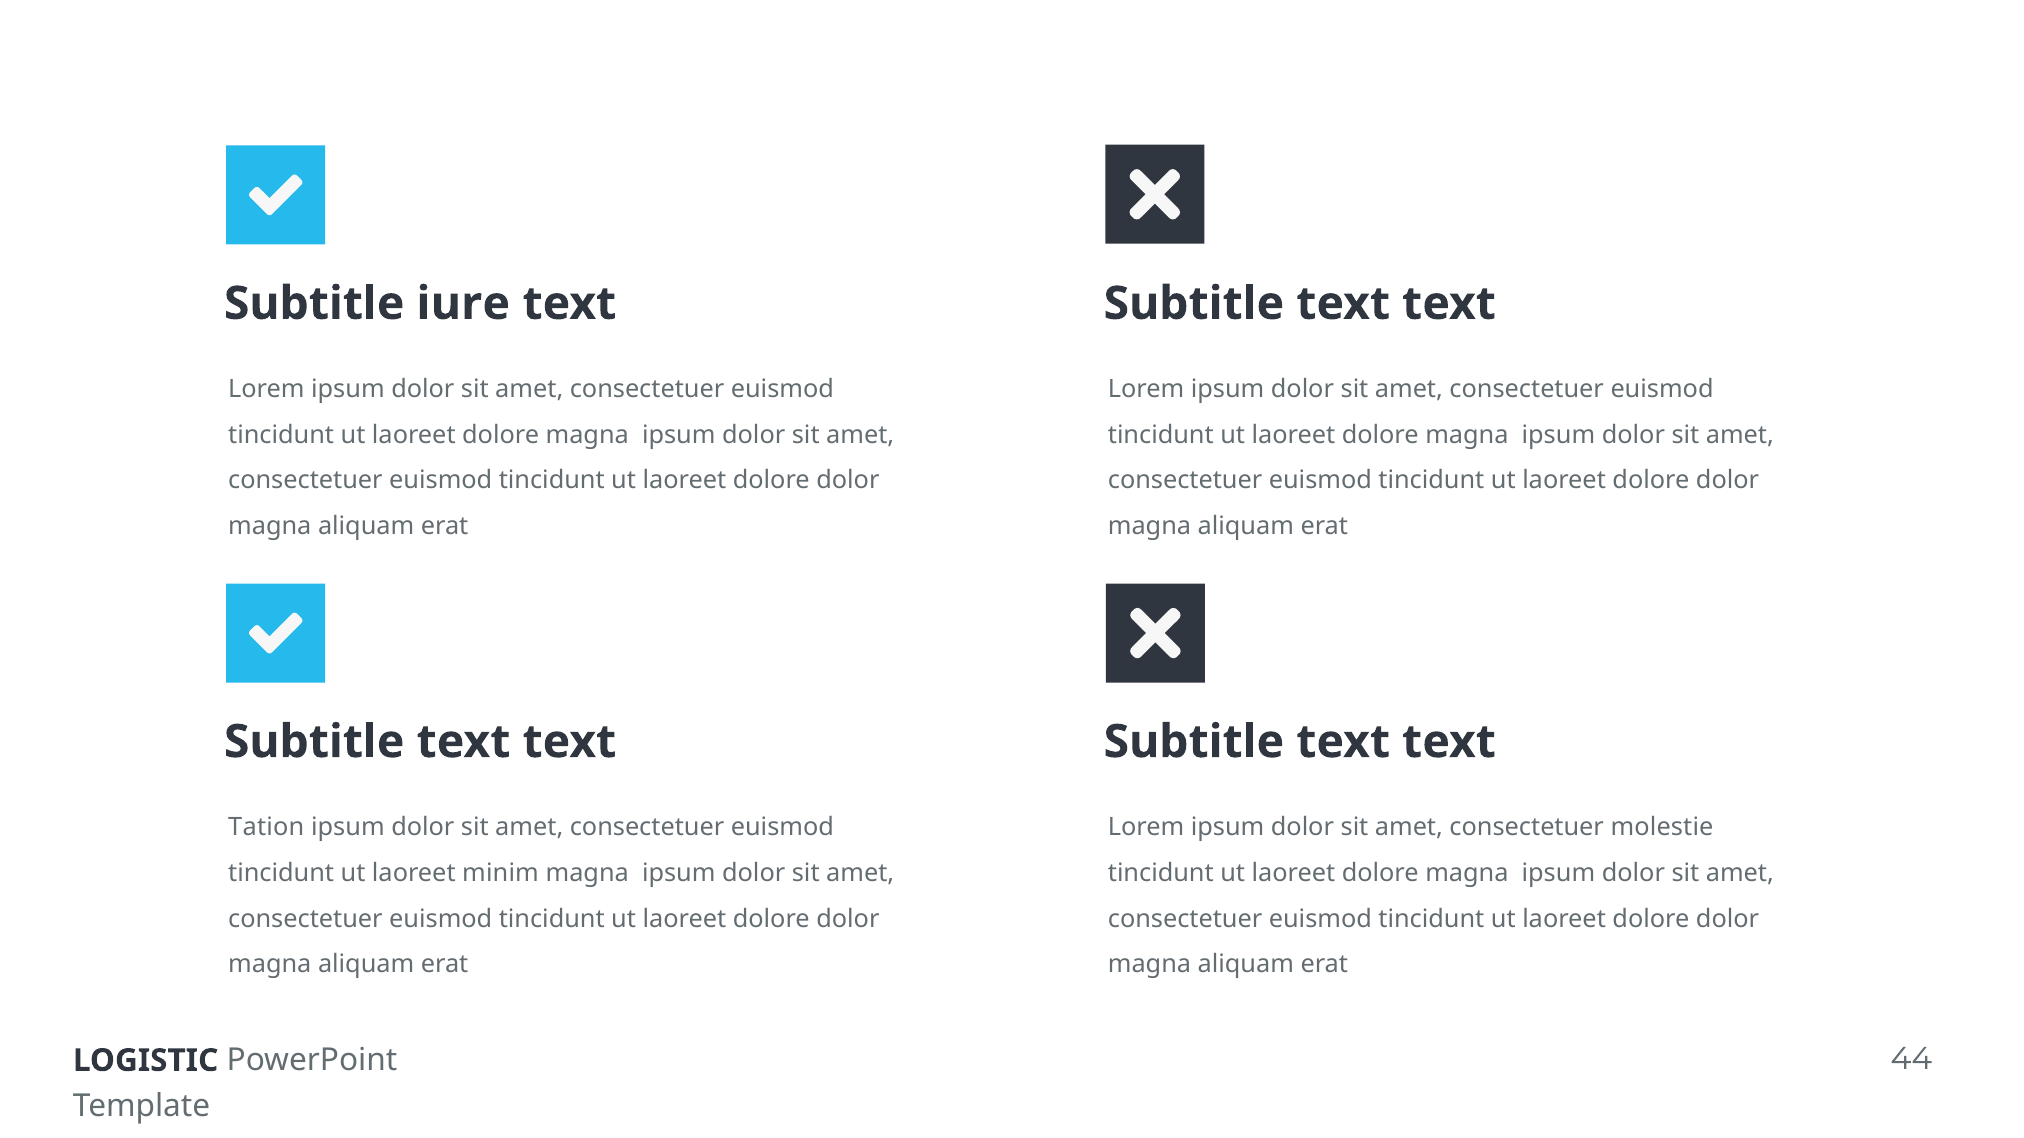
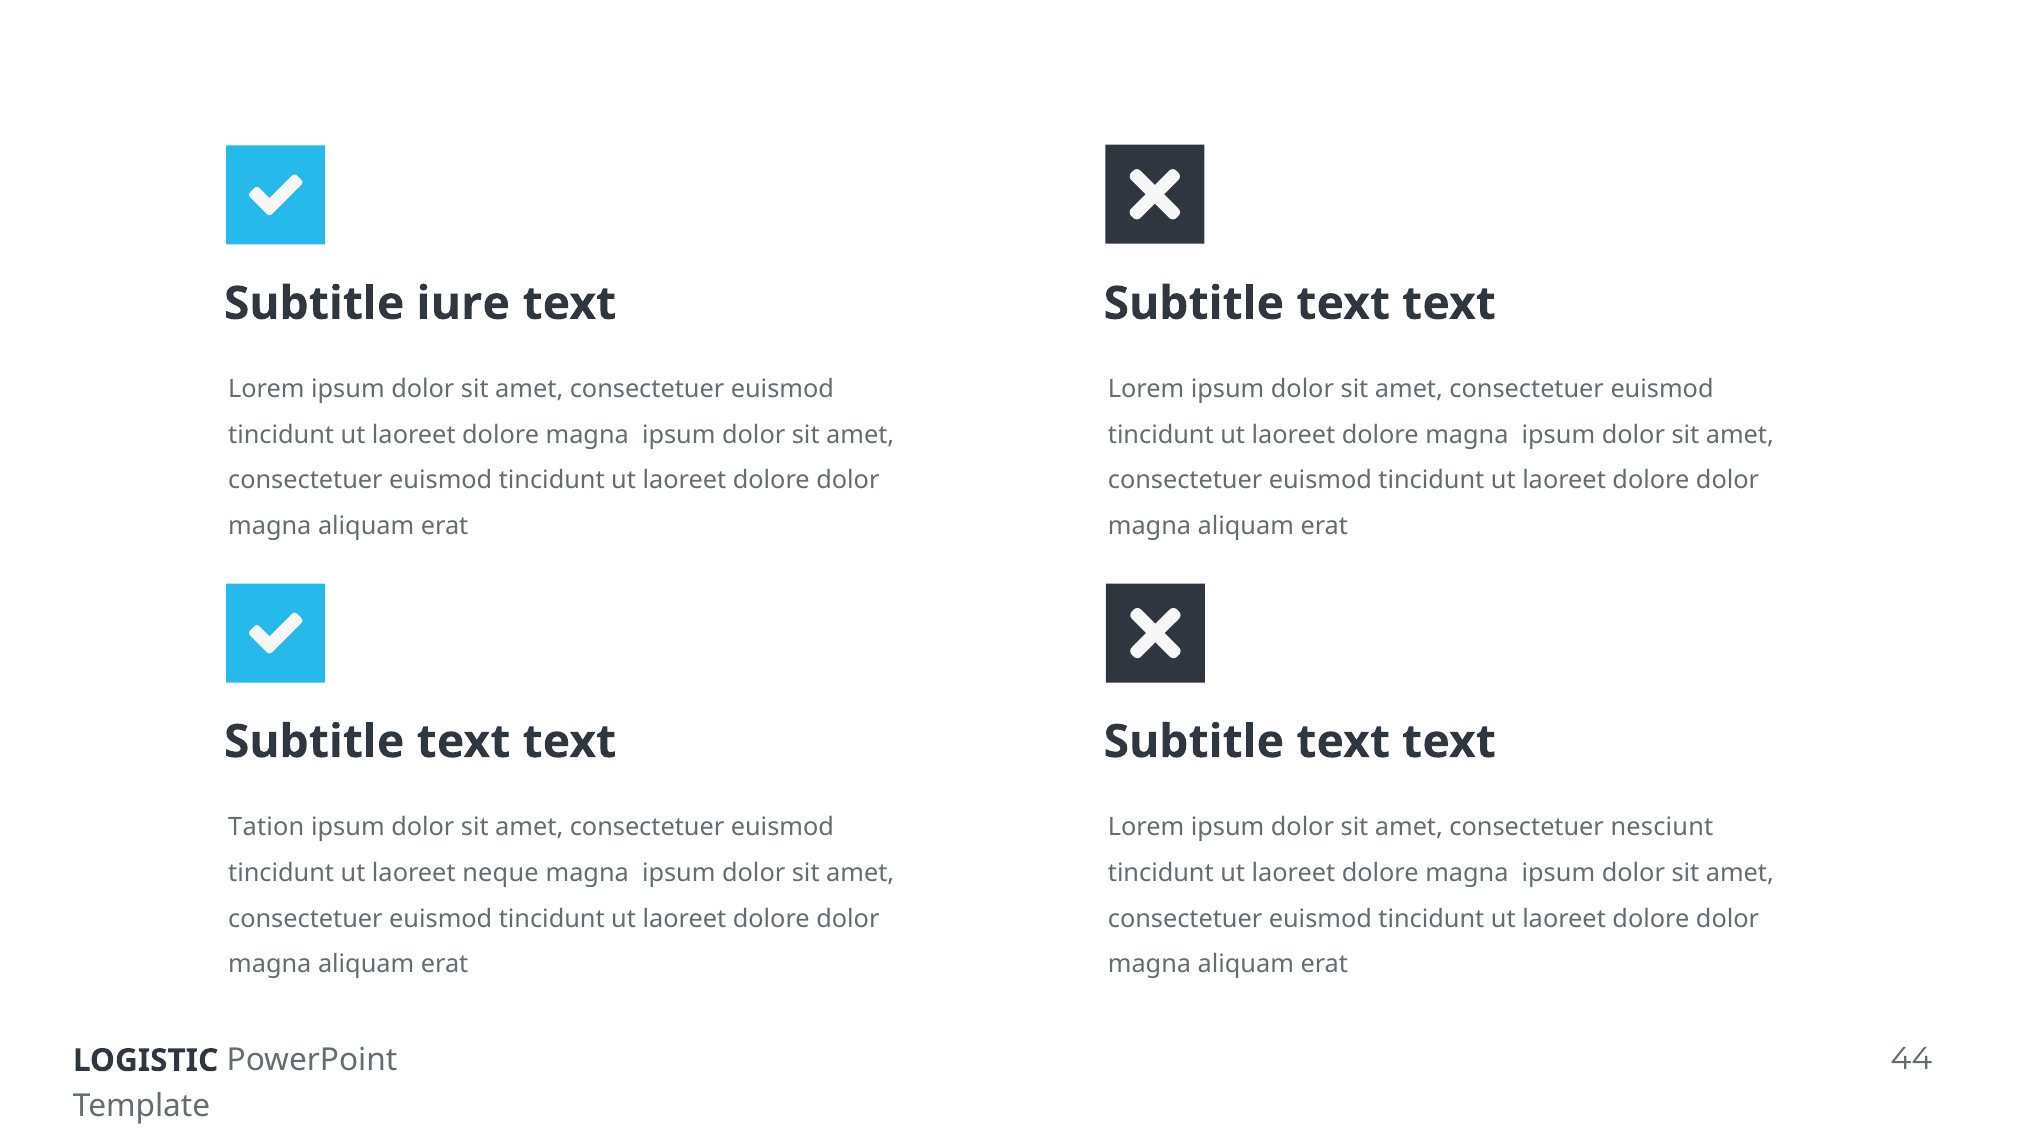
molestie: molestie -> nesciunt
minim: minim -> neque
